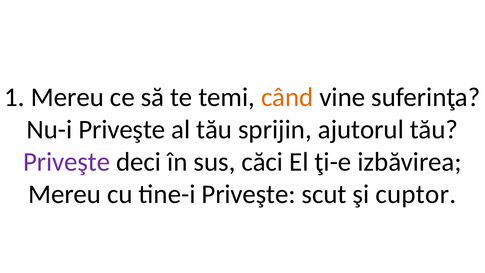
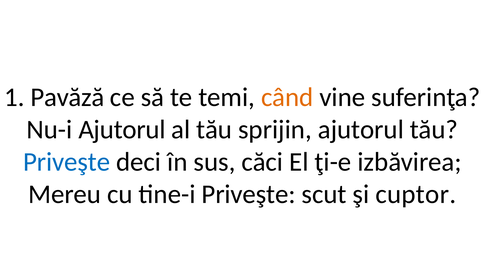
1 Mereu: Mereu -> Pavăză
Nu-i Priveşte: Priveşte -> Ajutorul
Priveşte at (67, 162) colour: purple -> blue
